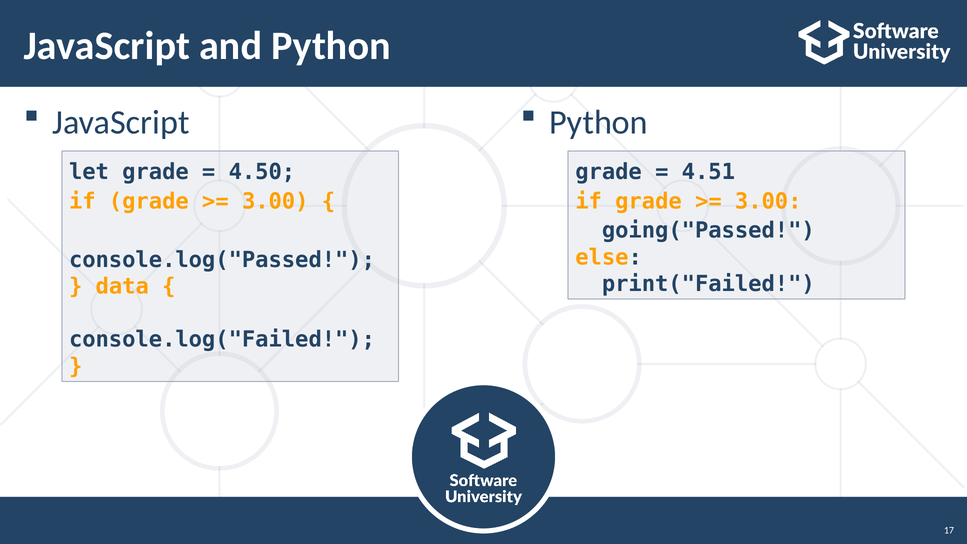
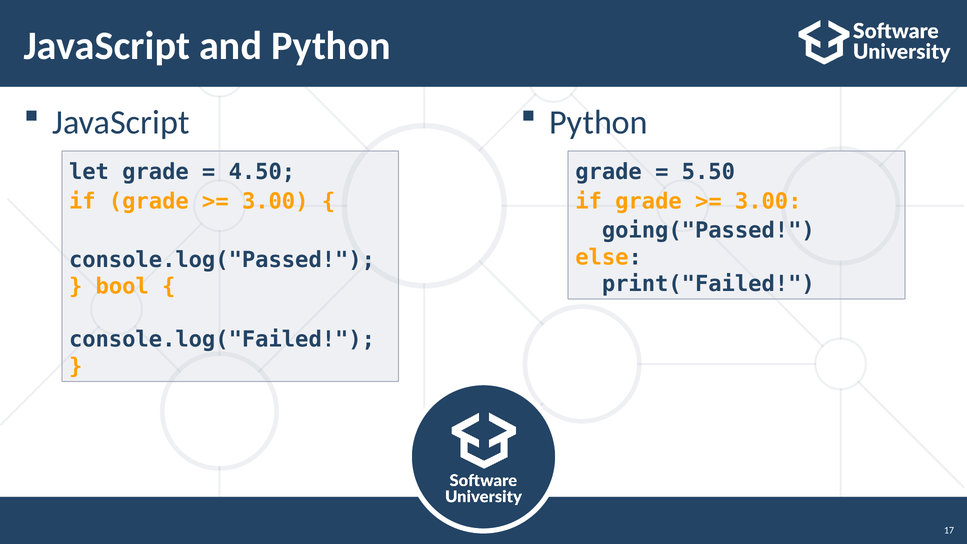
4.51: 4.51 -> 5.50
data: data -> bool
